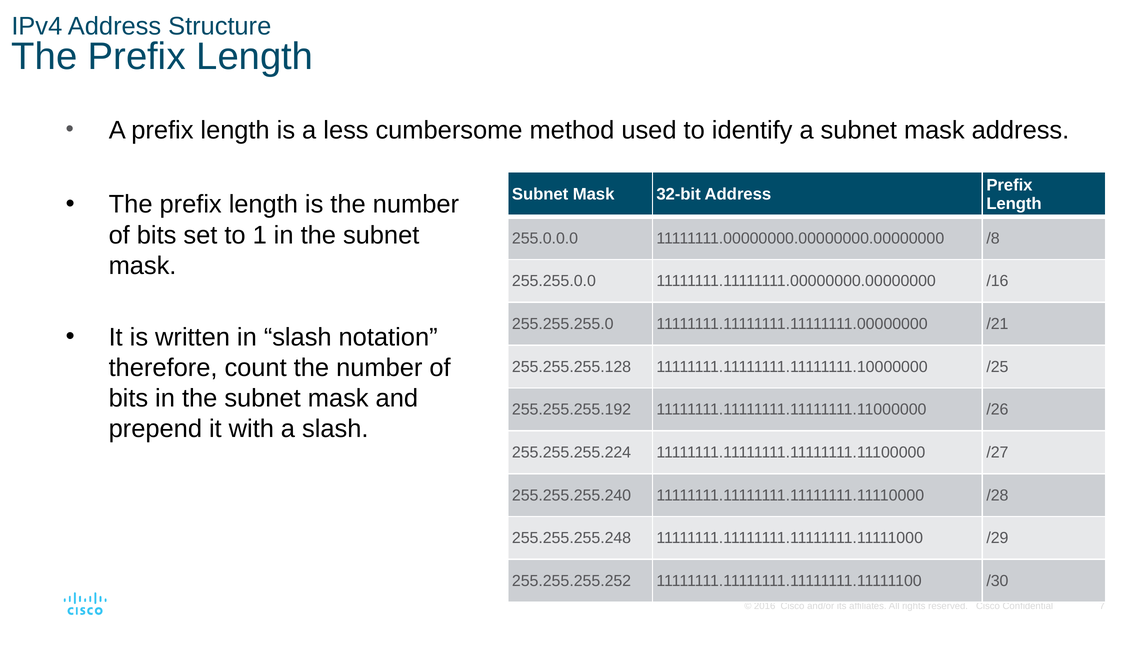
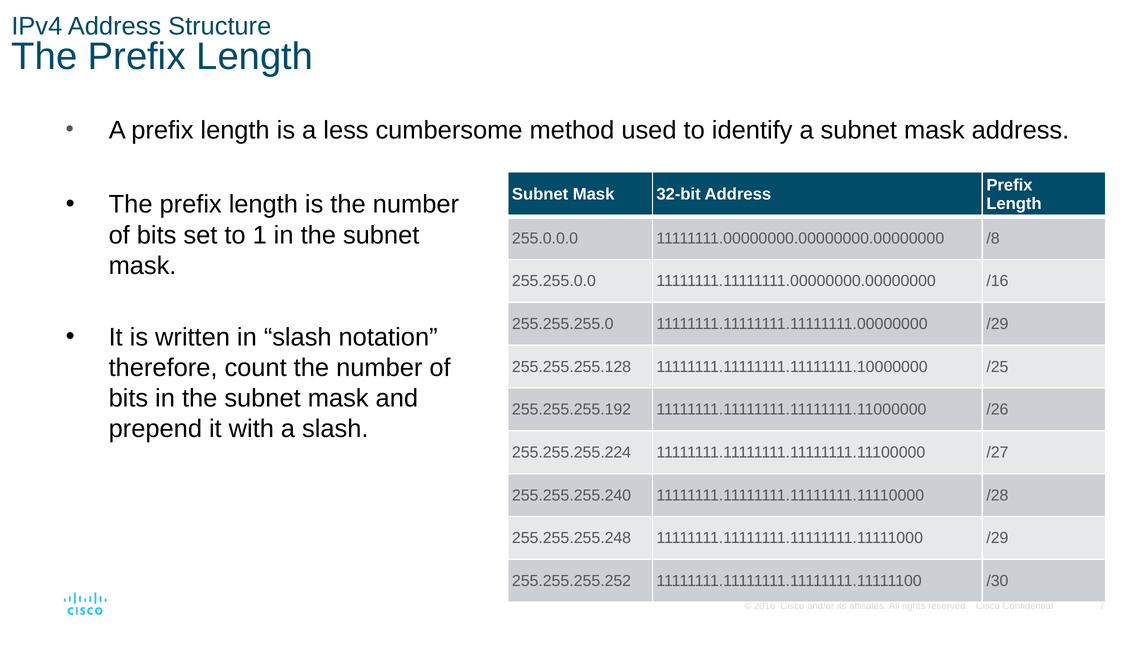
11111111.11111111.11111111.00000000 /21: /21 -> /29
